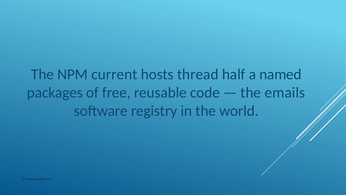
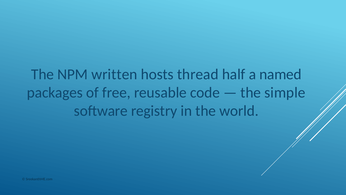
current: current -> written
emails: emails -> simple
